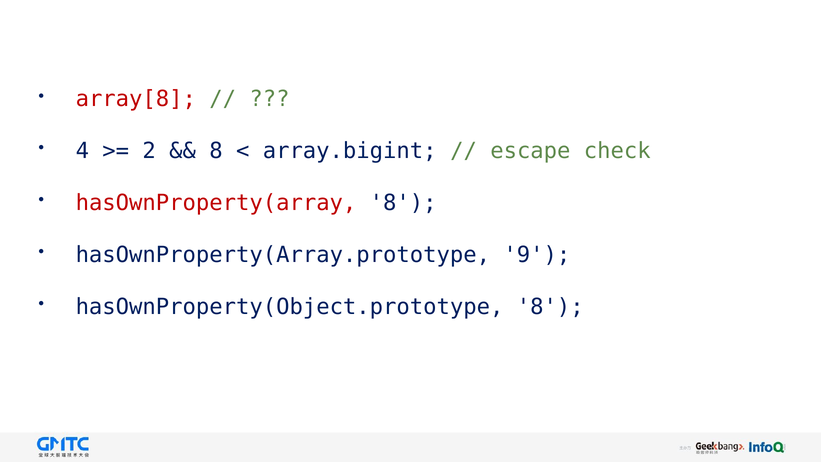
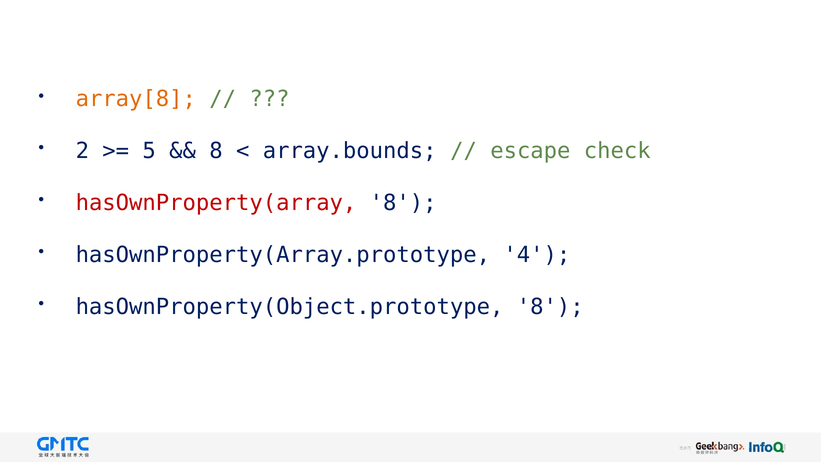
array[8 colour: red -> orange
4: 4 -> 2
2: 2 -> 5
array.bigint: array.bigint -> array.bounds
9: 9 -> 4
